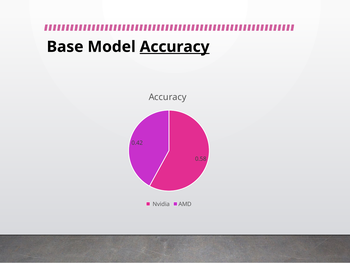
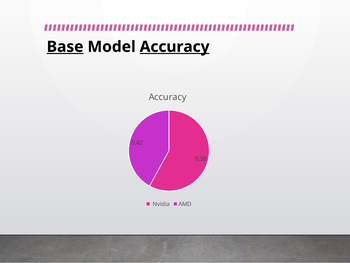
Base underline: none -> present
